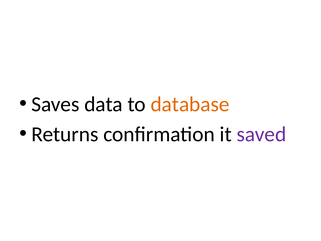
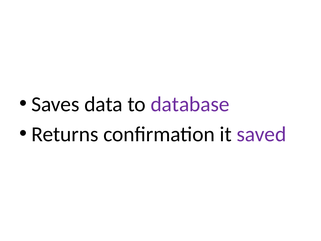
database colour: orange -> purple
